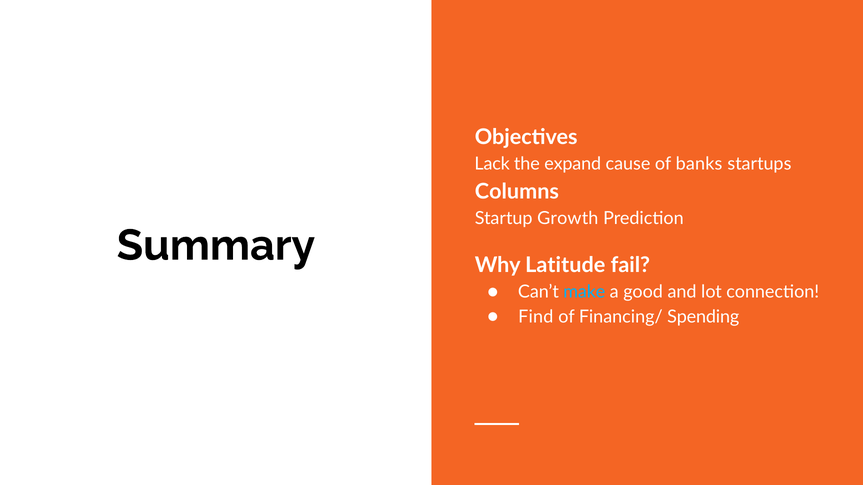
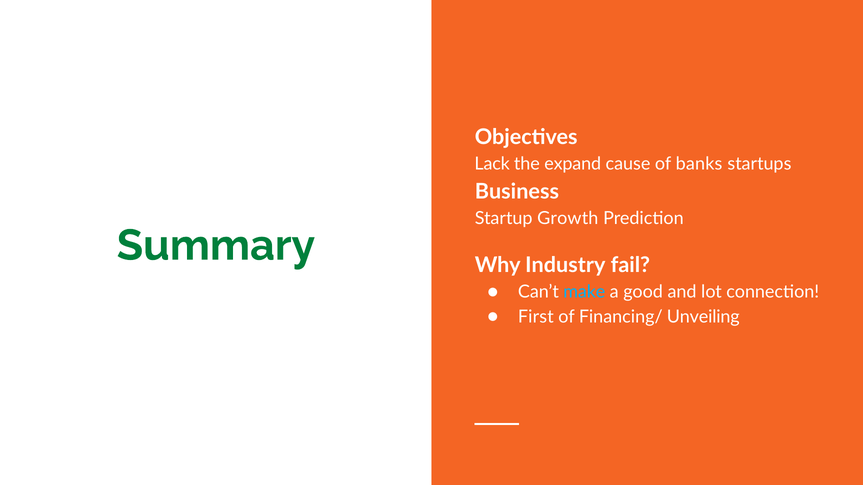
Columns: Columns -> Business
Summary colour: black -> green
Latitude: Latitude -> Industry
Find: Find -> First
Spending: Spending -> Unveiling
